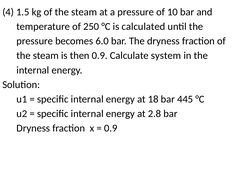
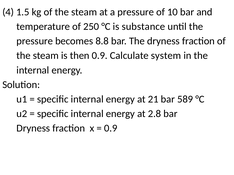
calculated: calculated -> substance
6.0: 6.0 -> 8.8
18: 18 -> 21
445: 445 -> 589
